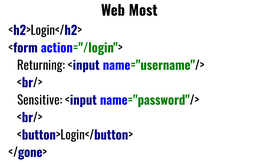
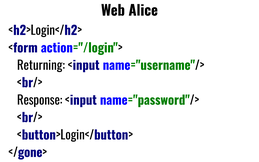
Most: Most -> Alice
Sensitive: Sensitive -> Response
